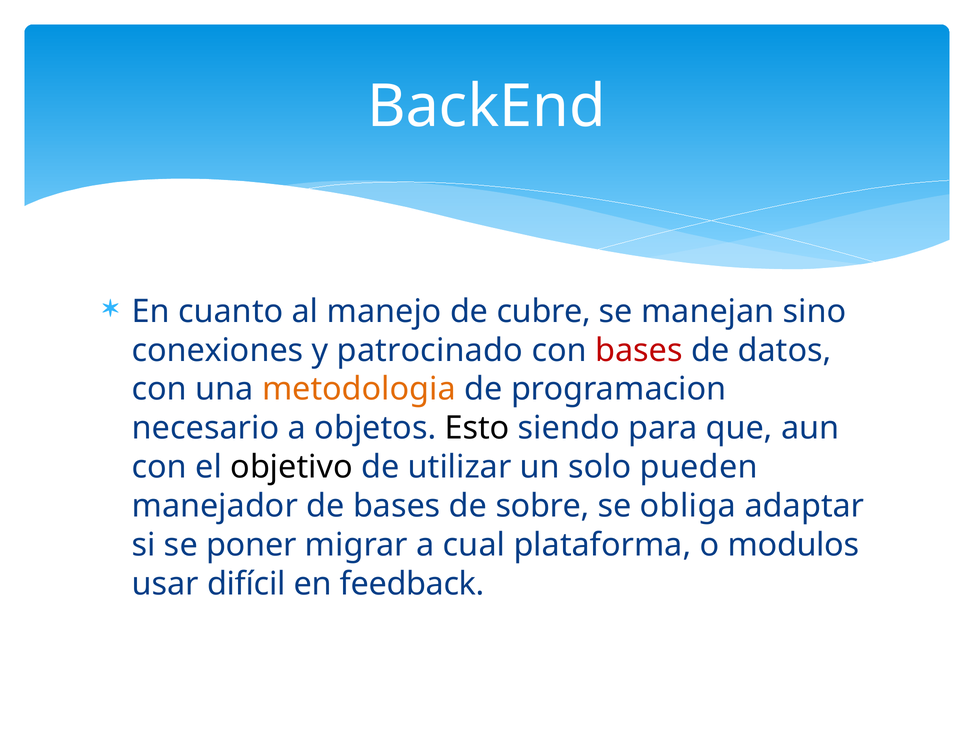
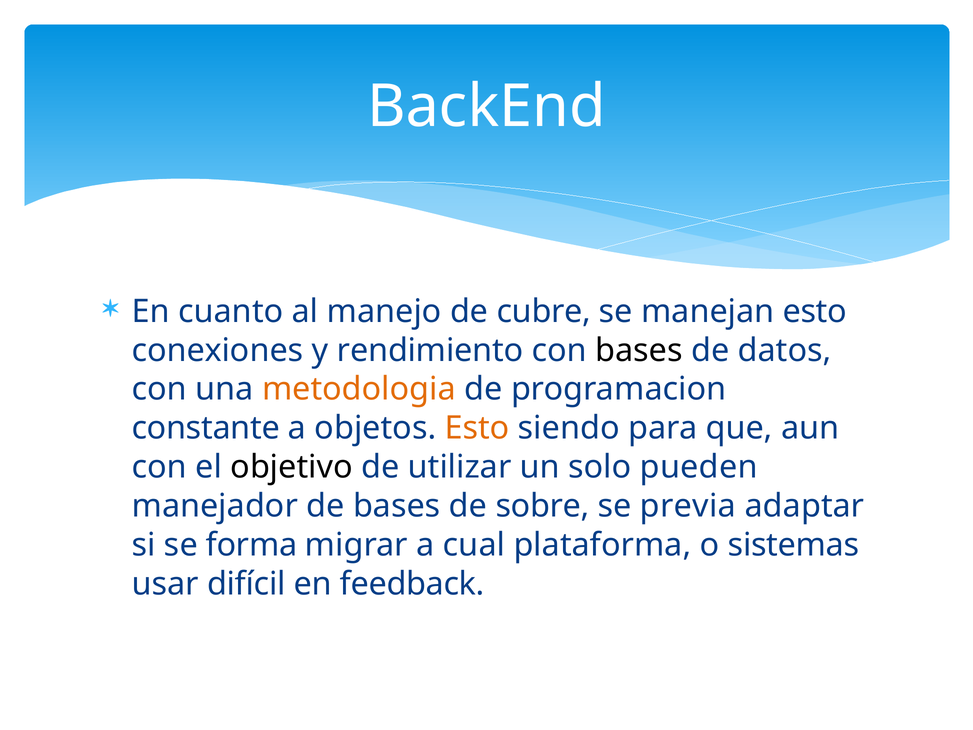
manejan sino: sino -> esto
patrocinado: patrocinado -> rendimiento
bases at (639, 350) colour: red -> black
necesario: necesario -> constante
Esto at (477, 428) colour: black -> orange
obliga: obliga -> previa
poner: poner -> forma
modulos: modulos -> sistemas
